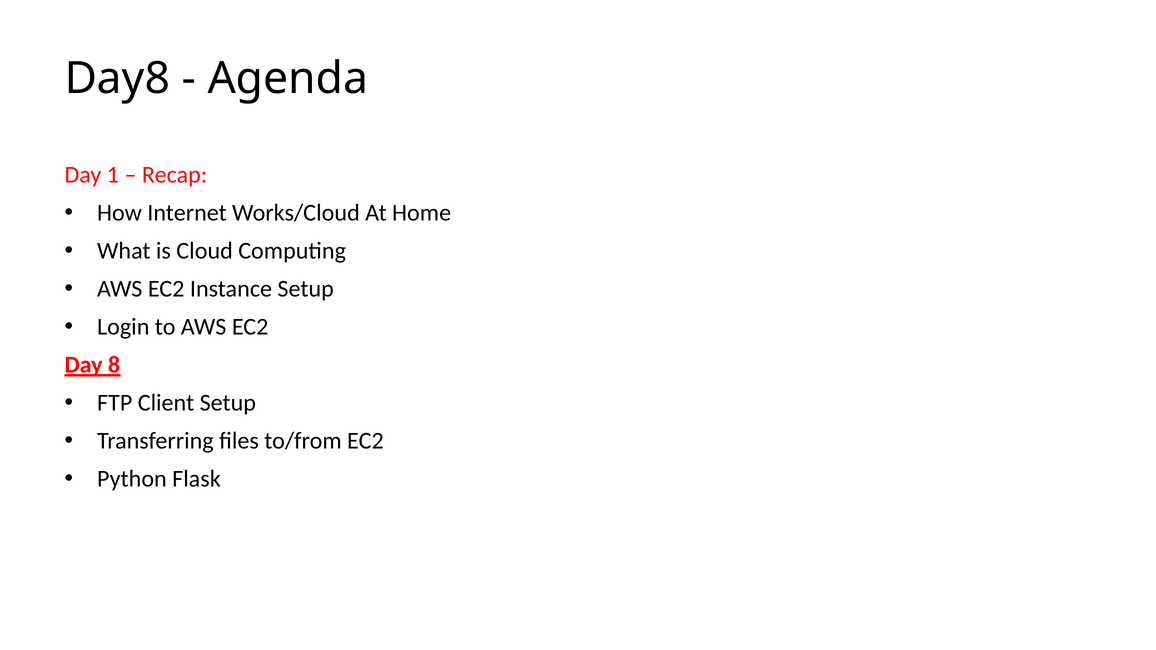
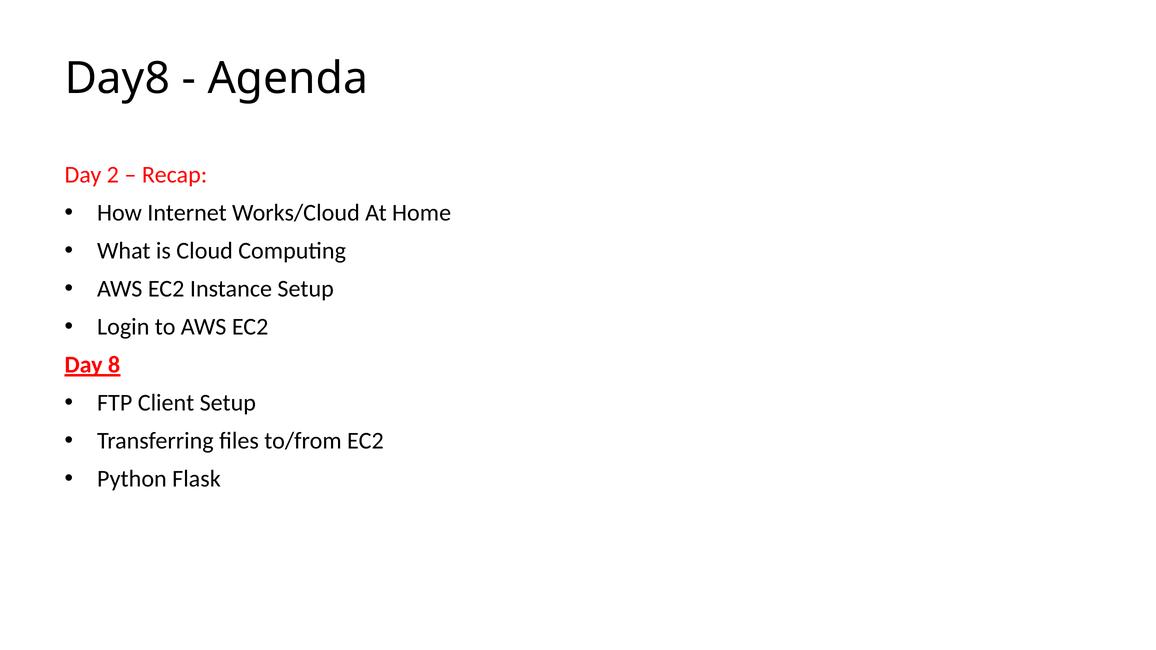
1: 1 -> 2
